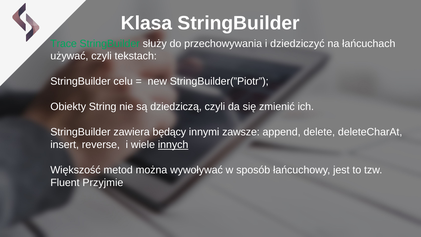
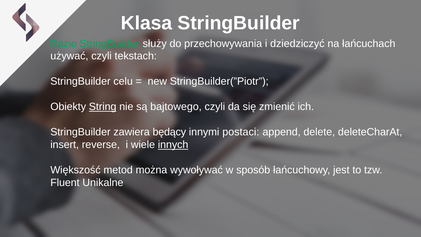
Trace: Trace -> Razie
String underline: none -> present
dziedziczą: dziedziczą -> bajtowego
zawsze: zawsze -> postaci
Przyjmie: Przyjmie -> Unikalne
